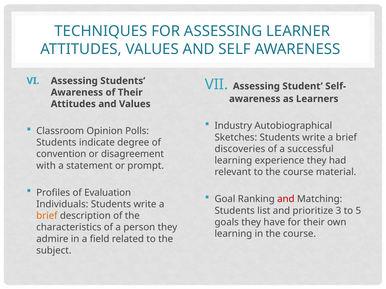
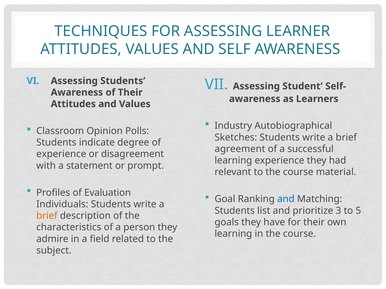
discoveries: discoveries -> agreement
convention at (61, 154): convention -> experience
and at (286, 199) colour: red -> blue
